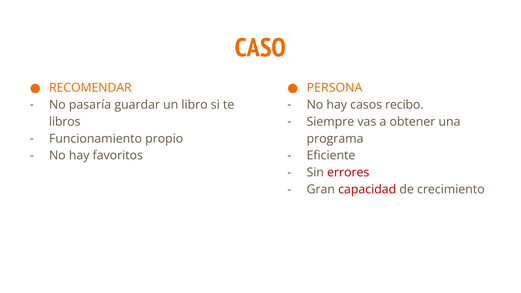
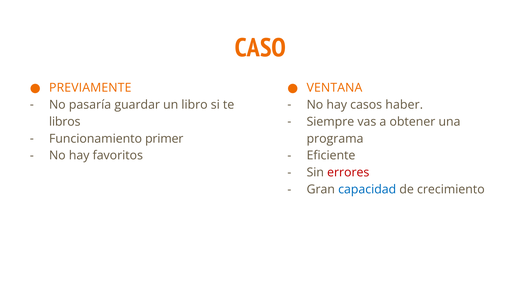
RECOMENDAR: RECOMENDAR -> PREVIAMENTE
PERSONA: PERSONA -> VENTANA
recibo: recibo -> haber
propio: propio -> primer
capacidad colour: red -> blue
